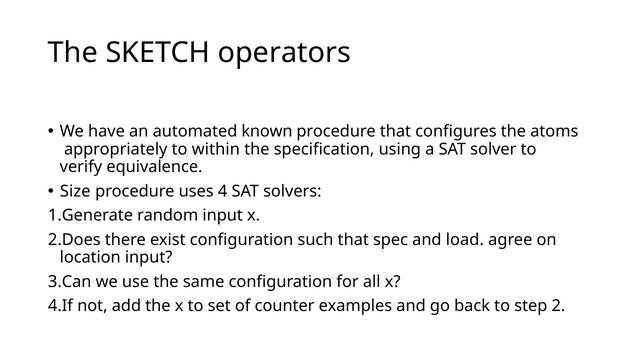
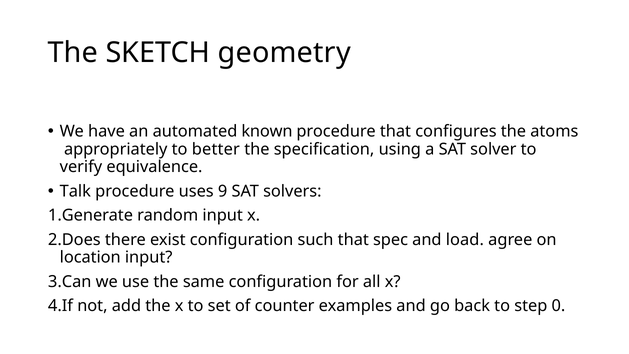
operators: operators -> geometry
within: within -> better
Size: Size -> Talk
4: 4 -> 9
2: 2 -> 0
